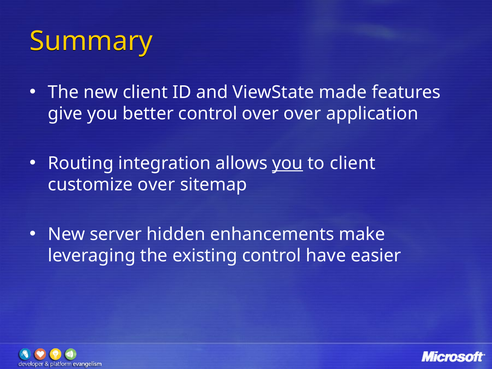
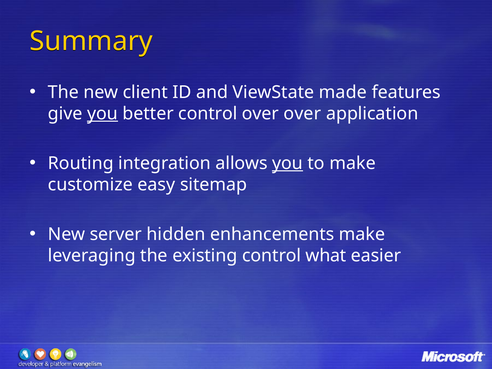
you at (103, 114) underline: none -> present
to client: client -> make
customize over: over -> easy
have: have -> what
